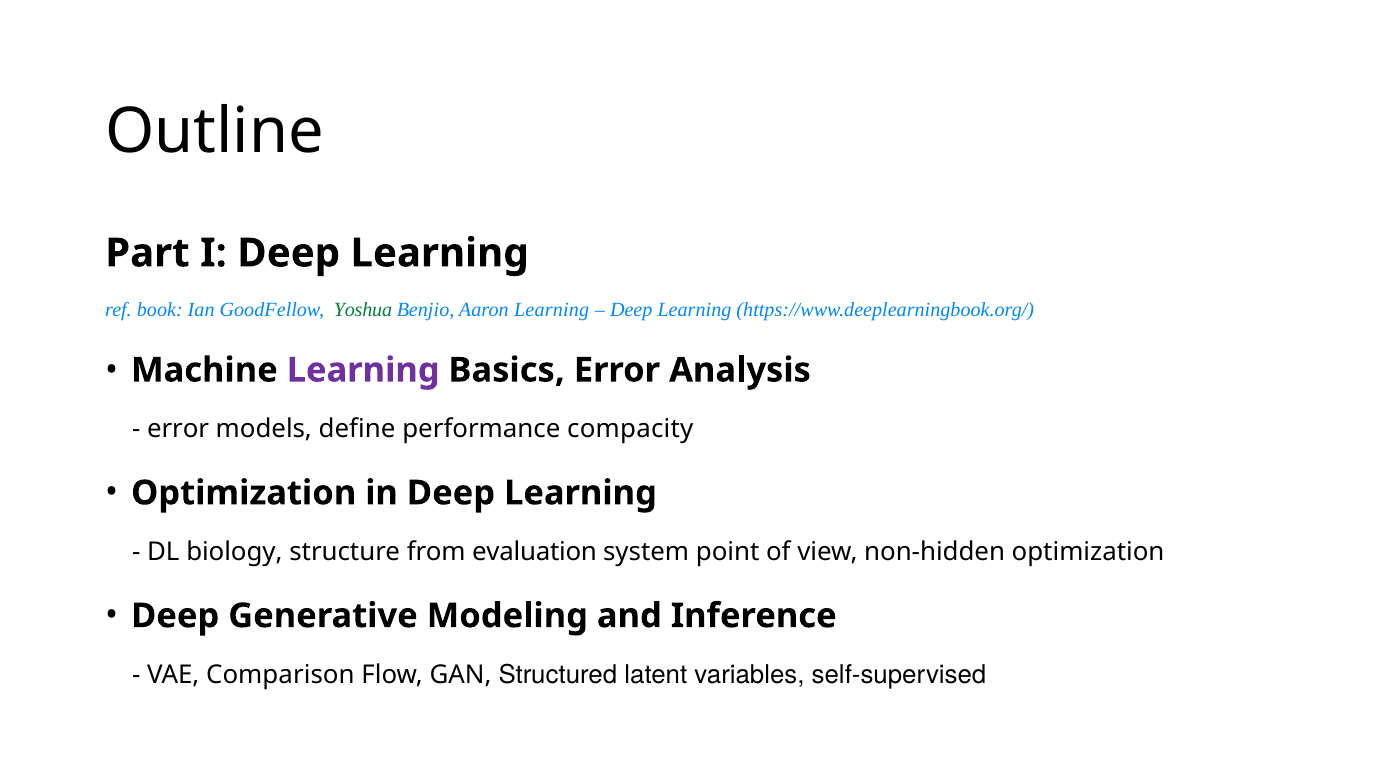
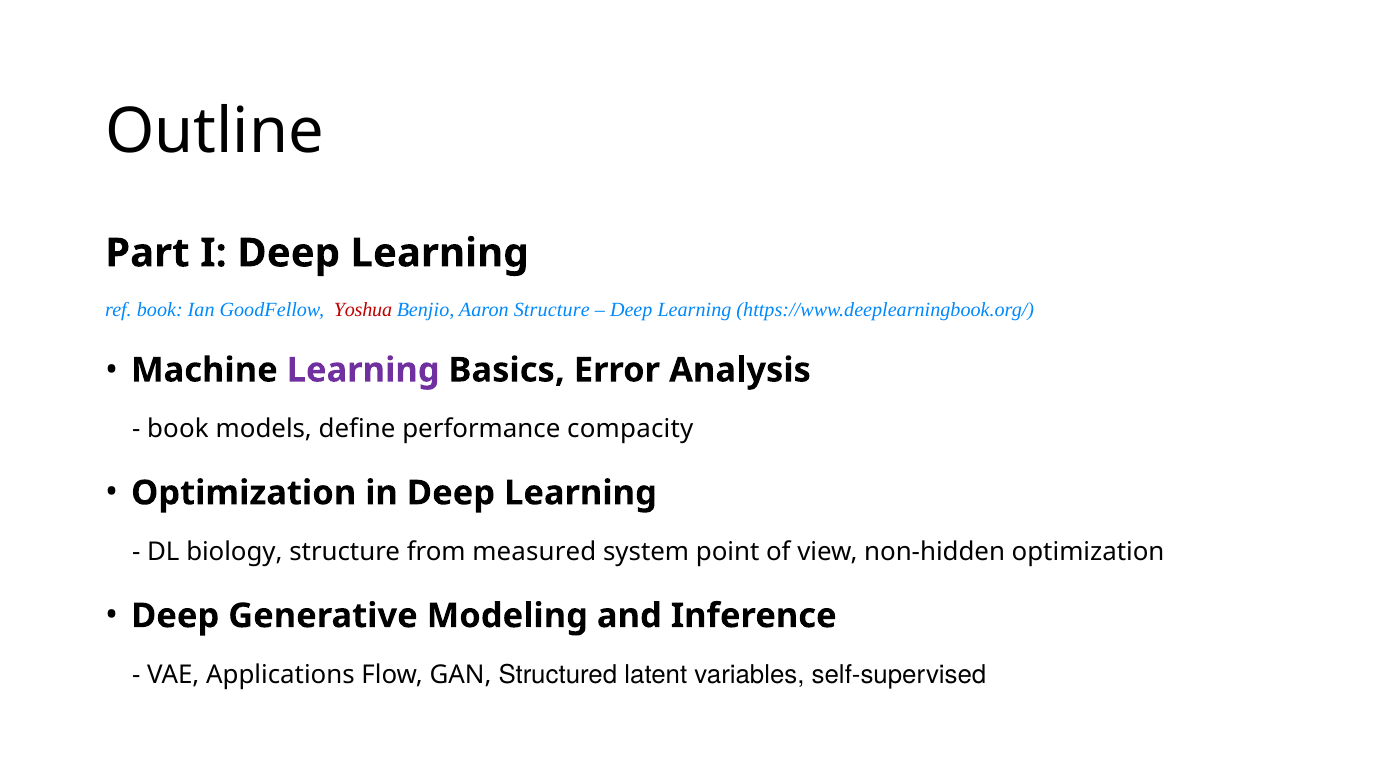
Yoshua colour: green -> red
Aaron Learning: Learning -> Structure
error at (178, 430): error -> book
evaluation: evaluation -> measured
Comparison: Comparison -> Applications
